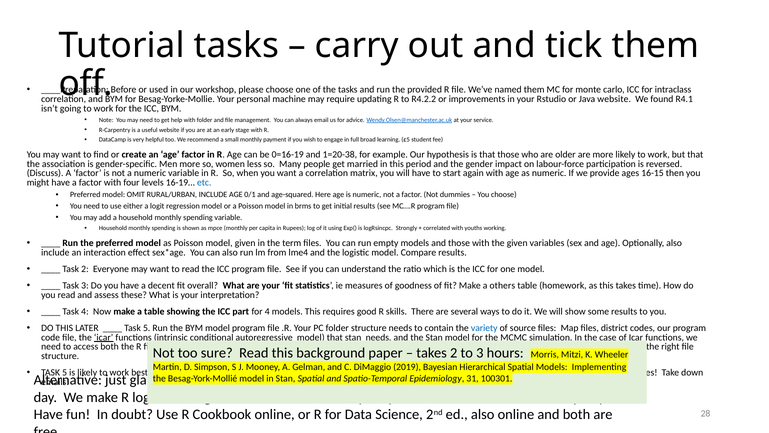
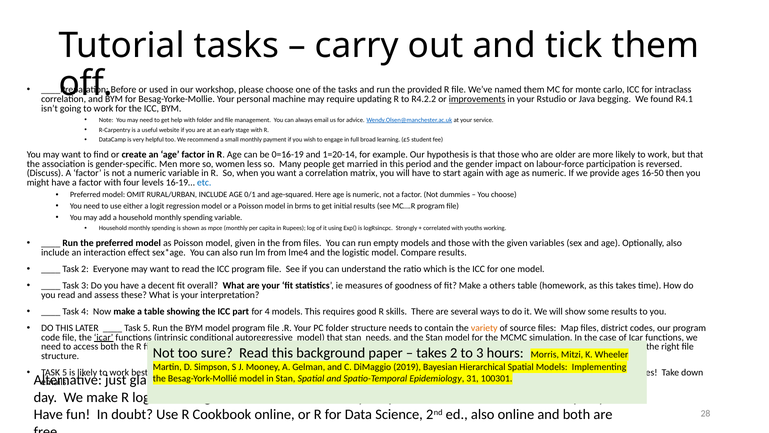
improvements underline: none -> present
Java website: website -> begging
1=20-38: 1=20-38 -> 1=20-14
16-15: 16-15 -> 16-50
the term: term -> from
variety colour: blue -> orange
